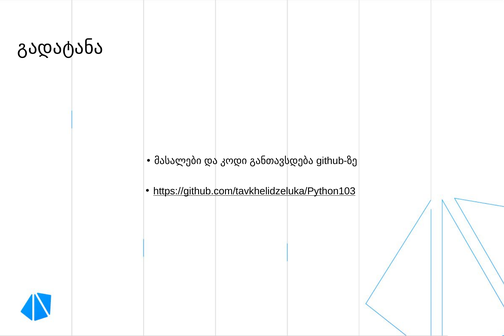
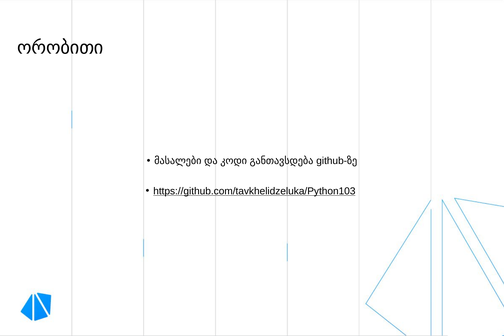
გადატანა: გადატანა -> ორობითი
